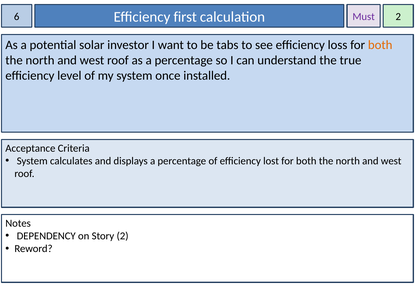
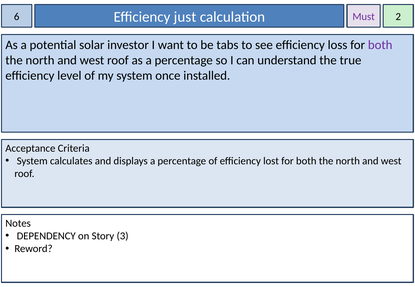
first: first -> just
both at (380, 45) colour: orange -> purple
Story 2: 2 -> 3
